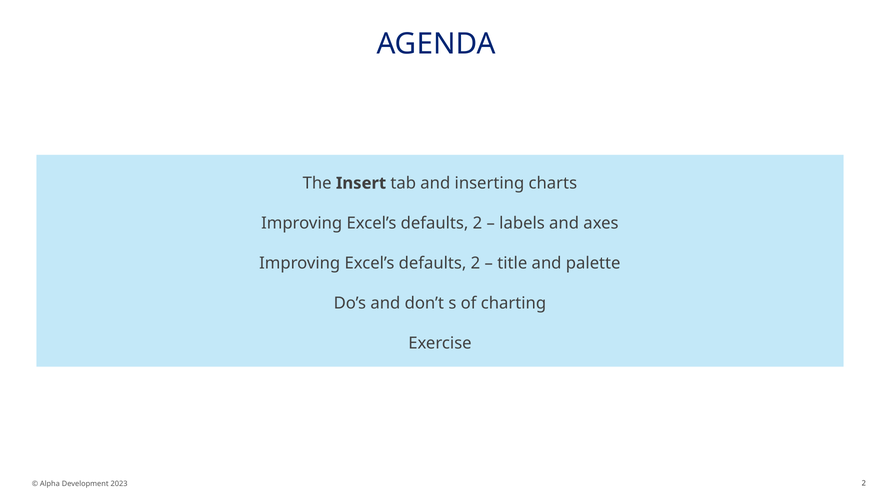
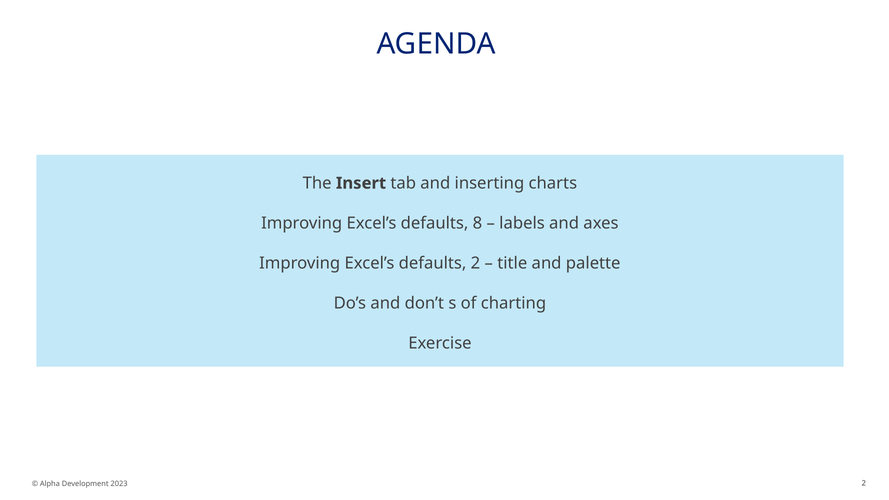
2 at (477, 223): 2 -> 8
